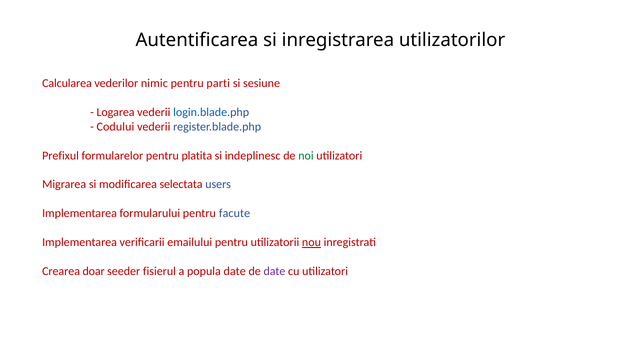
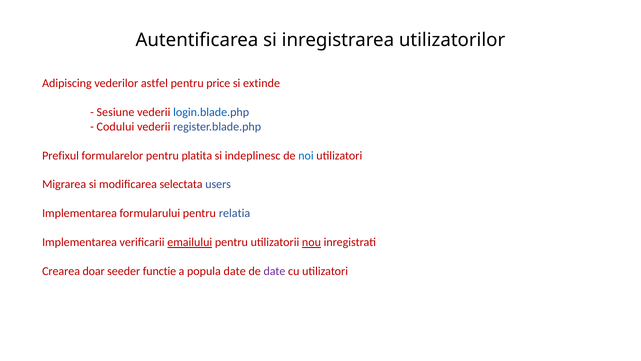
Calcularea: Calcularea -> Adipiscing
nimic: nimic -> astfel
parti: parti -> price
sesiune: sesiune -> extinde
Logarea: Logarea -> Sesiune
noi colour: green -> blue
facute: facute -> relatia
emailului underline: none -> present
fisierul: fisierul -> functie
